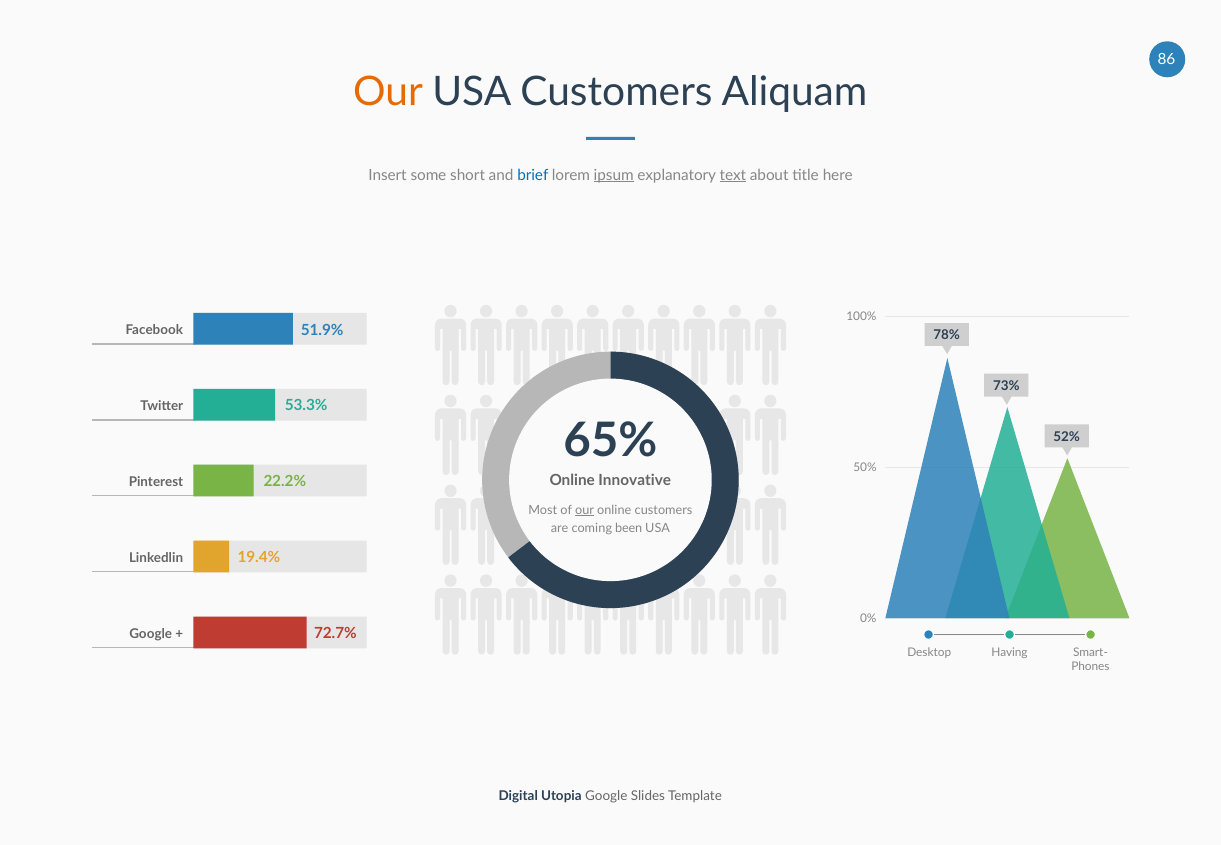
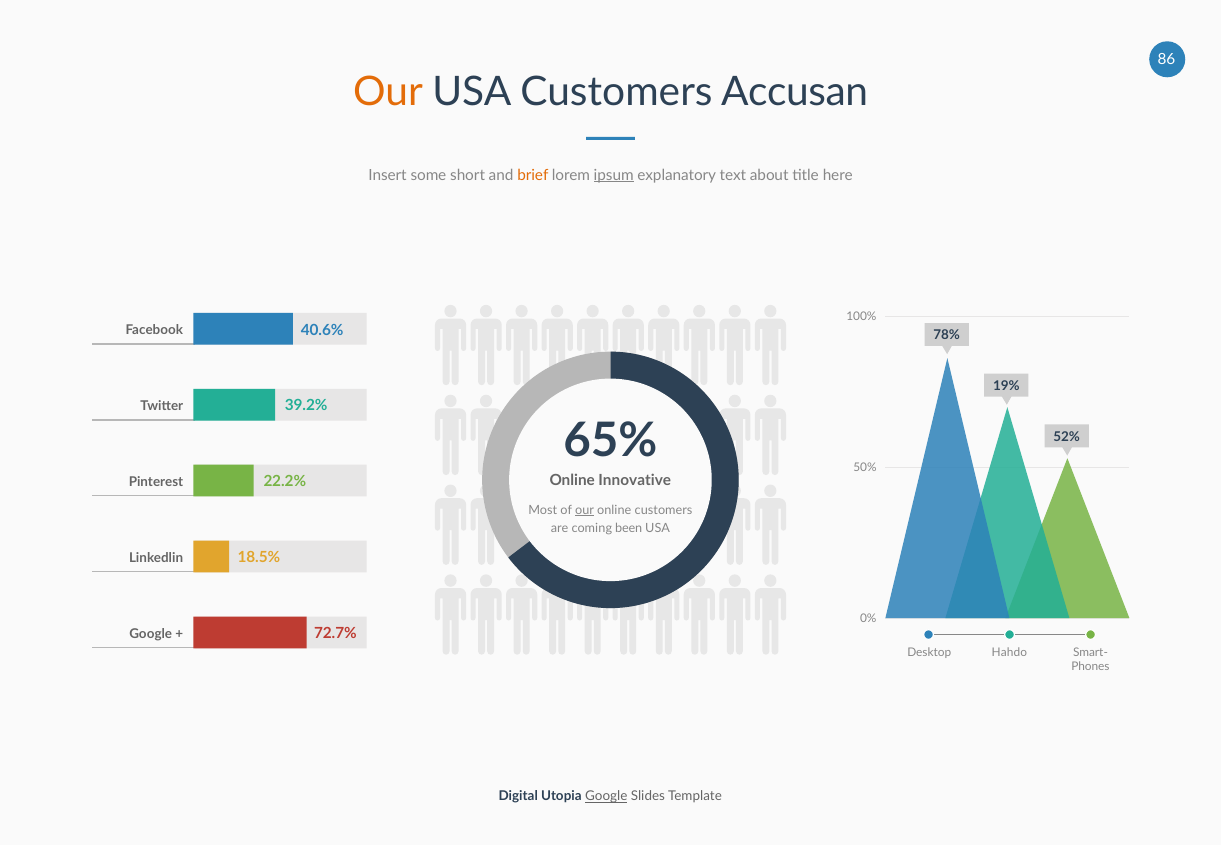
Aliquam: Aliquam -> Accusan
brief colour: blue -> orange
text underline: present -> none
51.9%: 51.9% -> 40.6%
73%: 73% -> 19%
53.3%: 53.3% -> 39.2%
19.4%: 19.4% -> 18.5%
Having: Having -> Hahdo
Google at (606, 796) underline: none -> present
